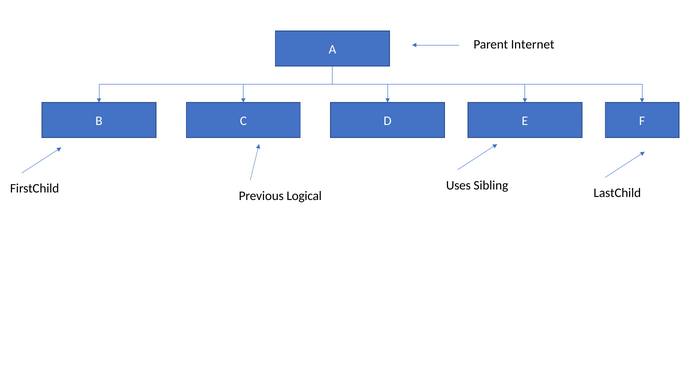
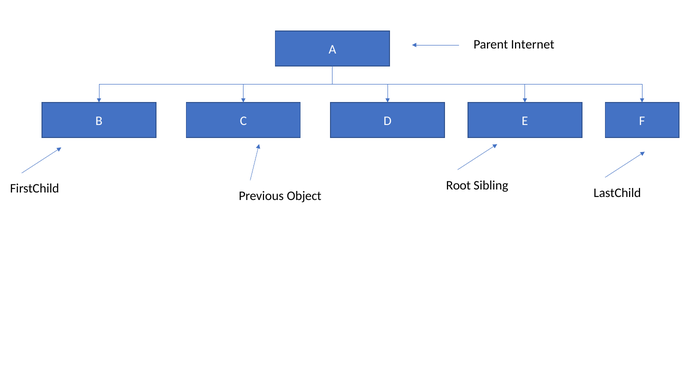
Uses: Uses -> Root
Logical: Logical -> Object
